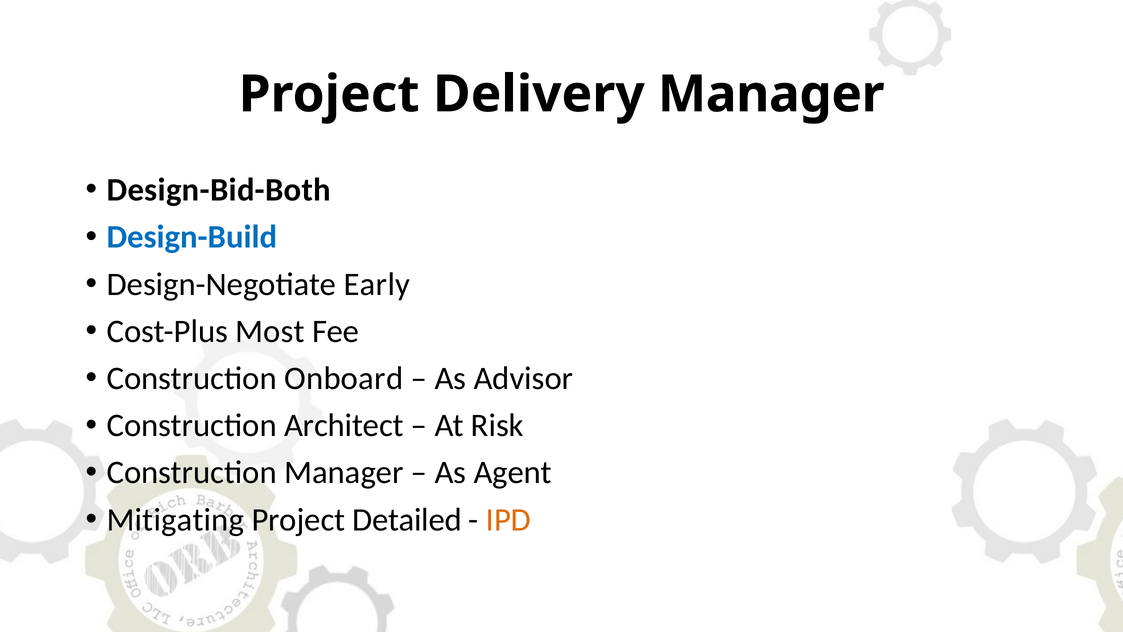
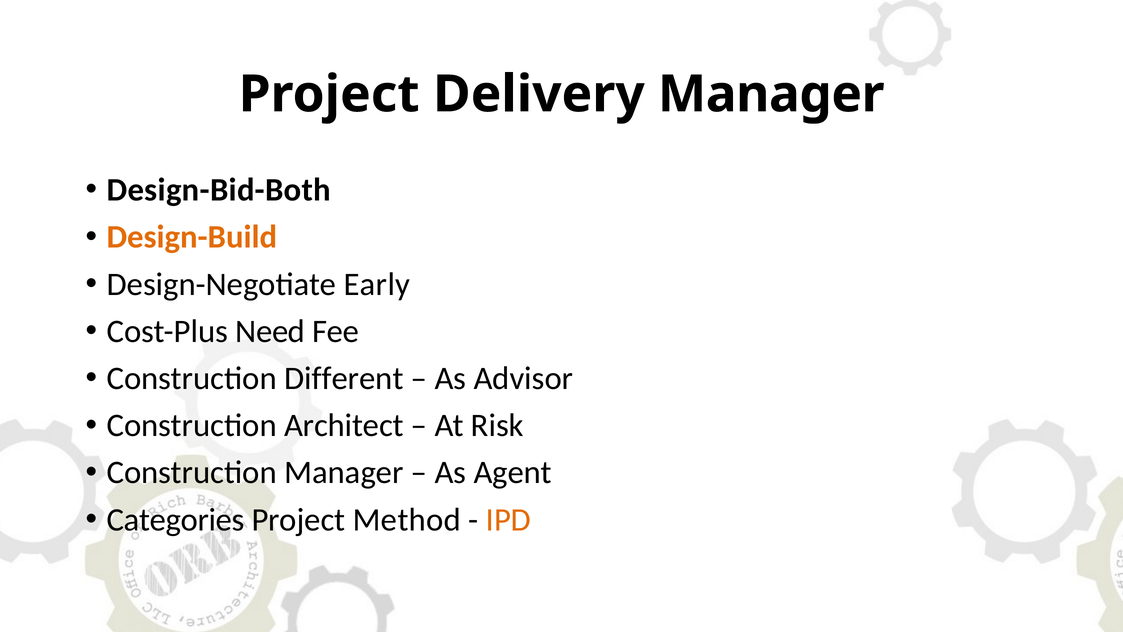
Design-Build colour: blue -> orange
Most: Most -> Need
Onboard: Onboard -> Different
Mitigating: Mitigating -> Categories
Detailed: Detailed -> Method
